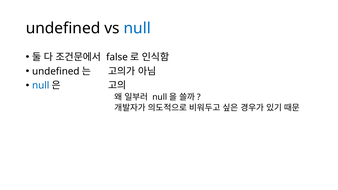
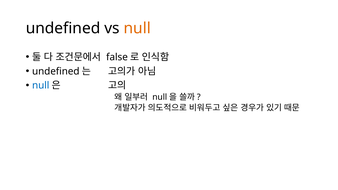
null at (137, 28) colour: blue -> orange
